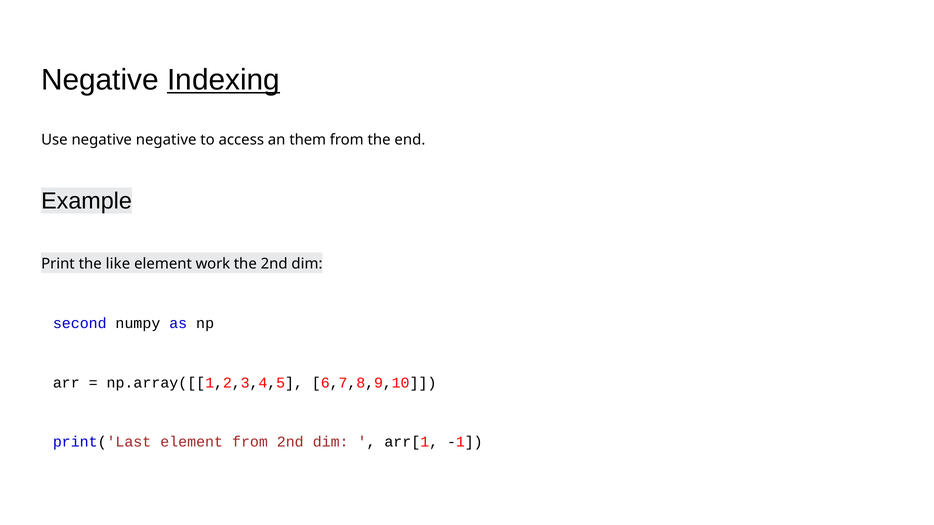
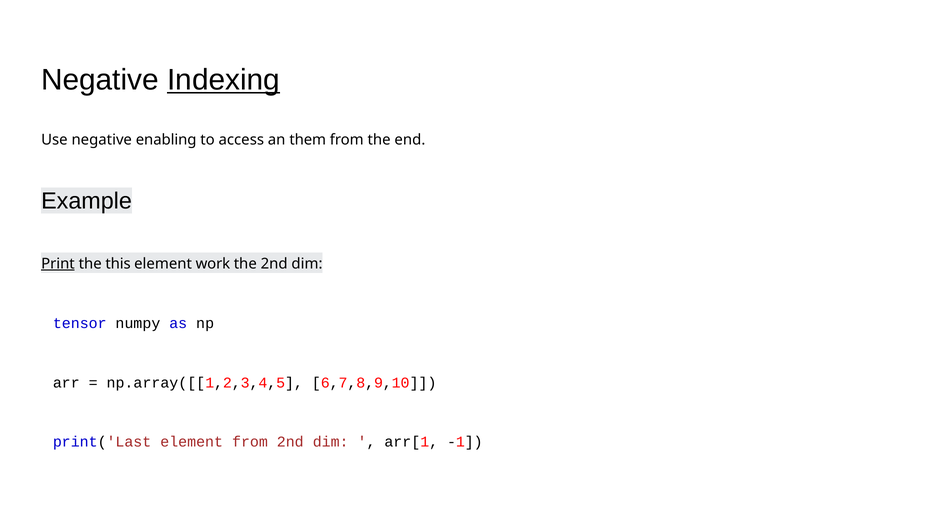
negative negative: negative -> enabling
Print underline: none -> present
like: like -> this
second: second -> tensor
